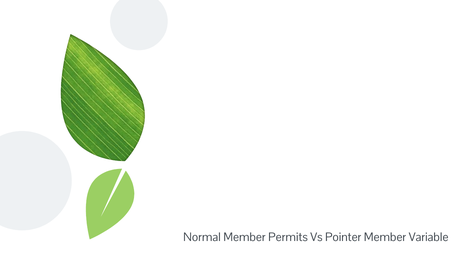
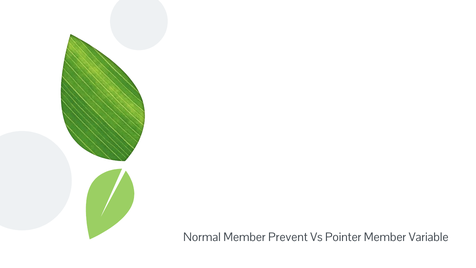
Permits: Permits -> Prevent
